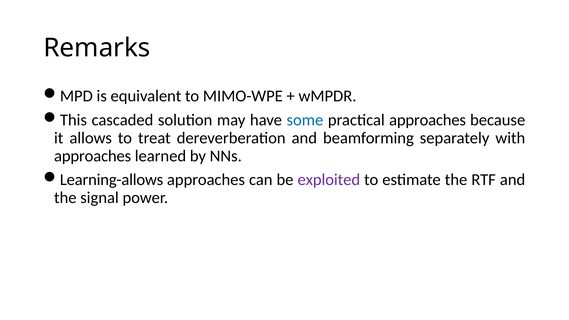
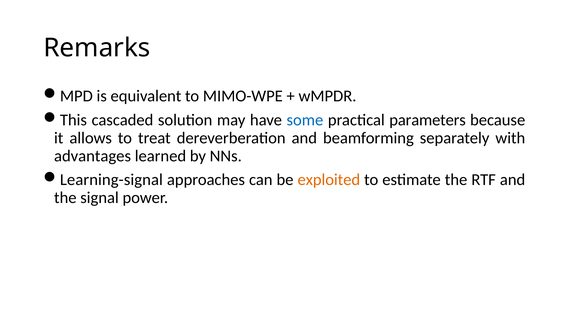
practical approaches: approaches -> parameters
approaches at (93, 156): approaches -> advantages
Learning-allows: Learning-allows -> Learning-signal
exploited colour: purple -> orange
